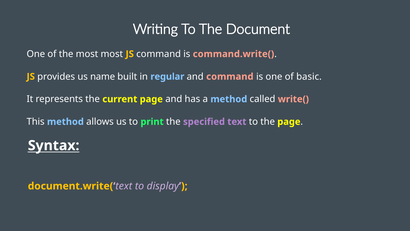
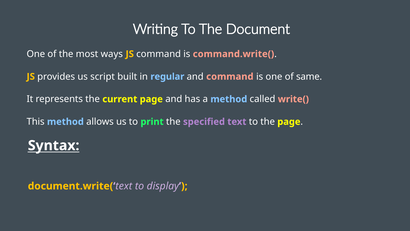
most most: most -> ways
name: name -> script
basic: basic -> same
